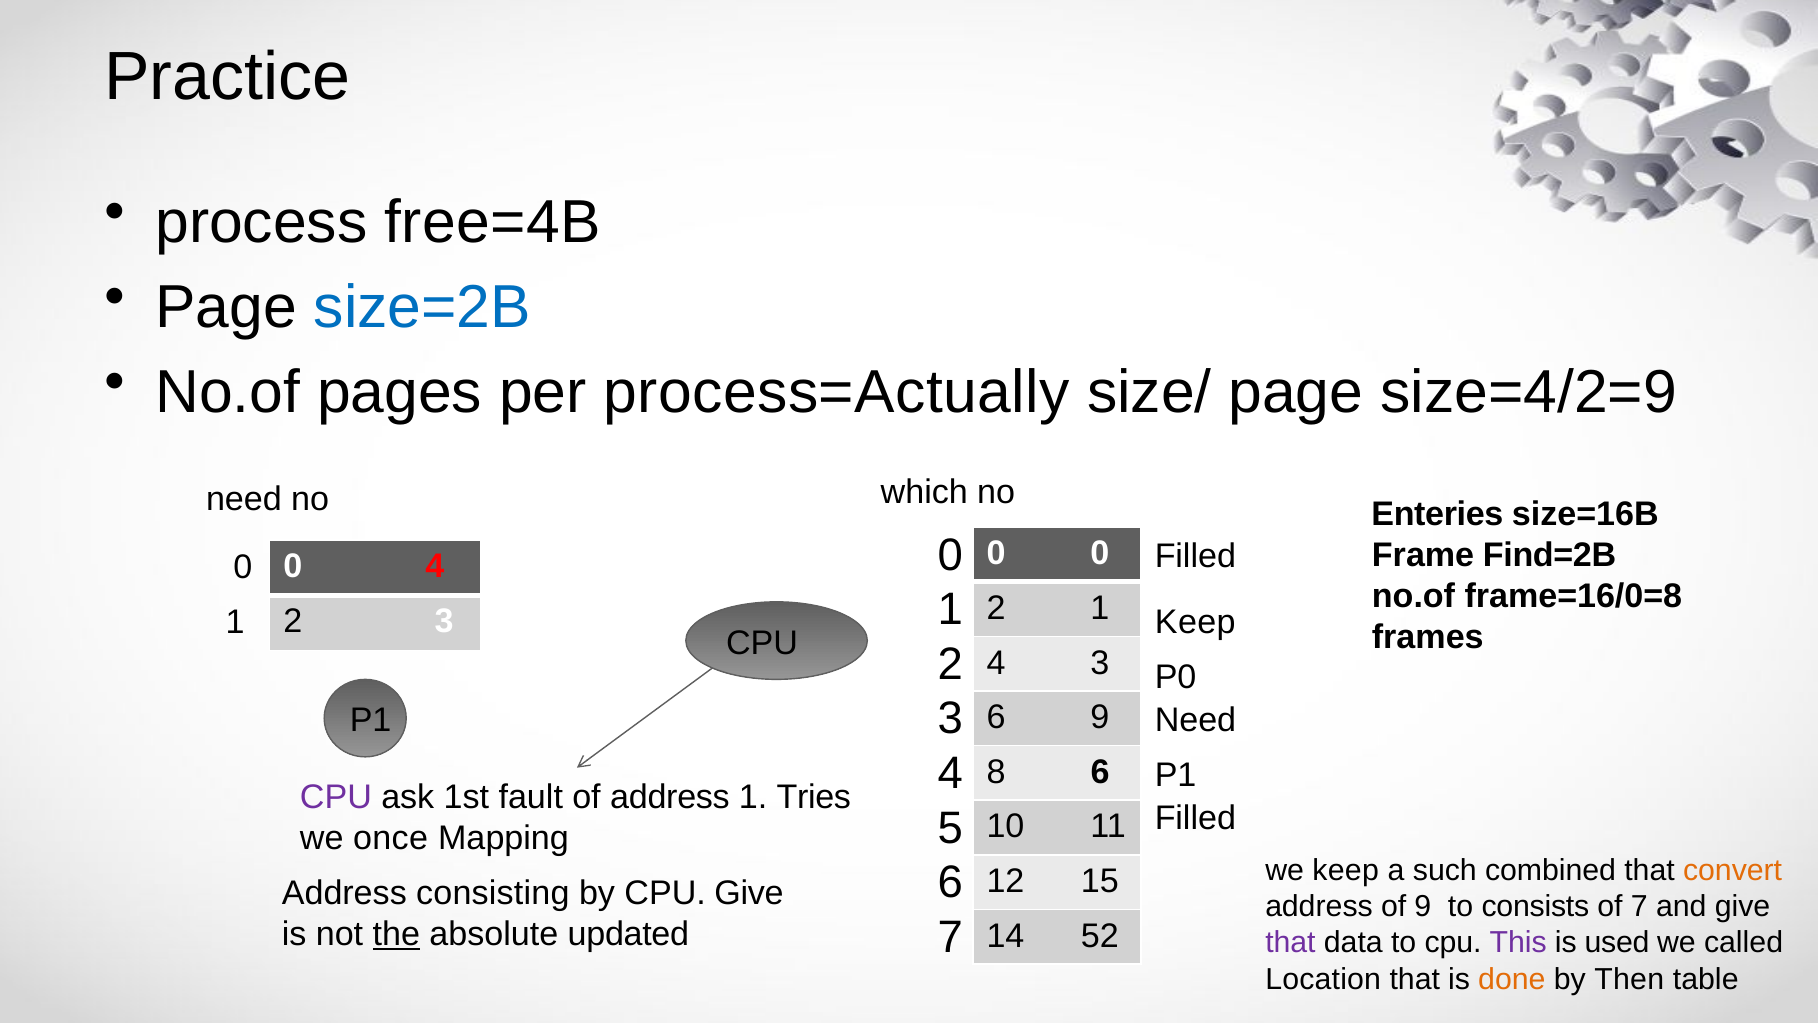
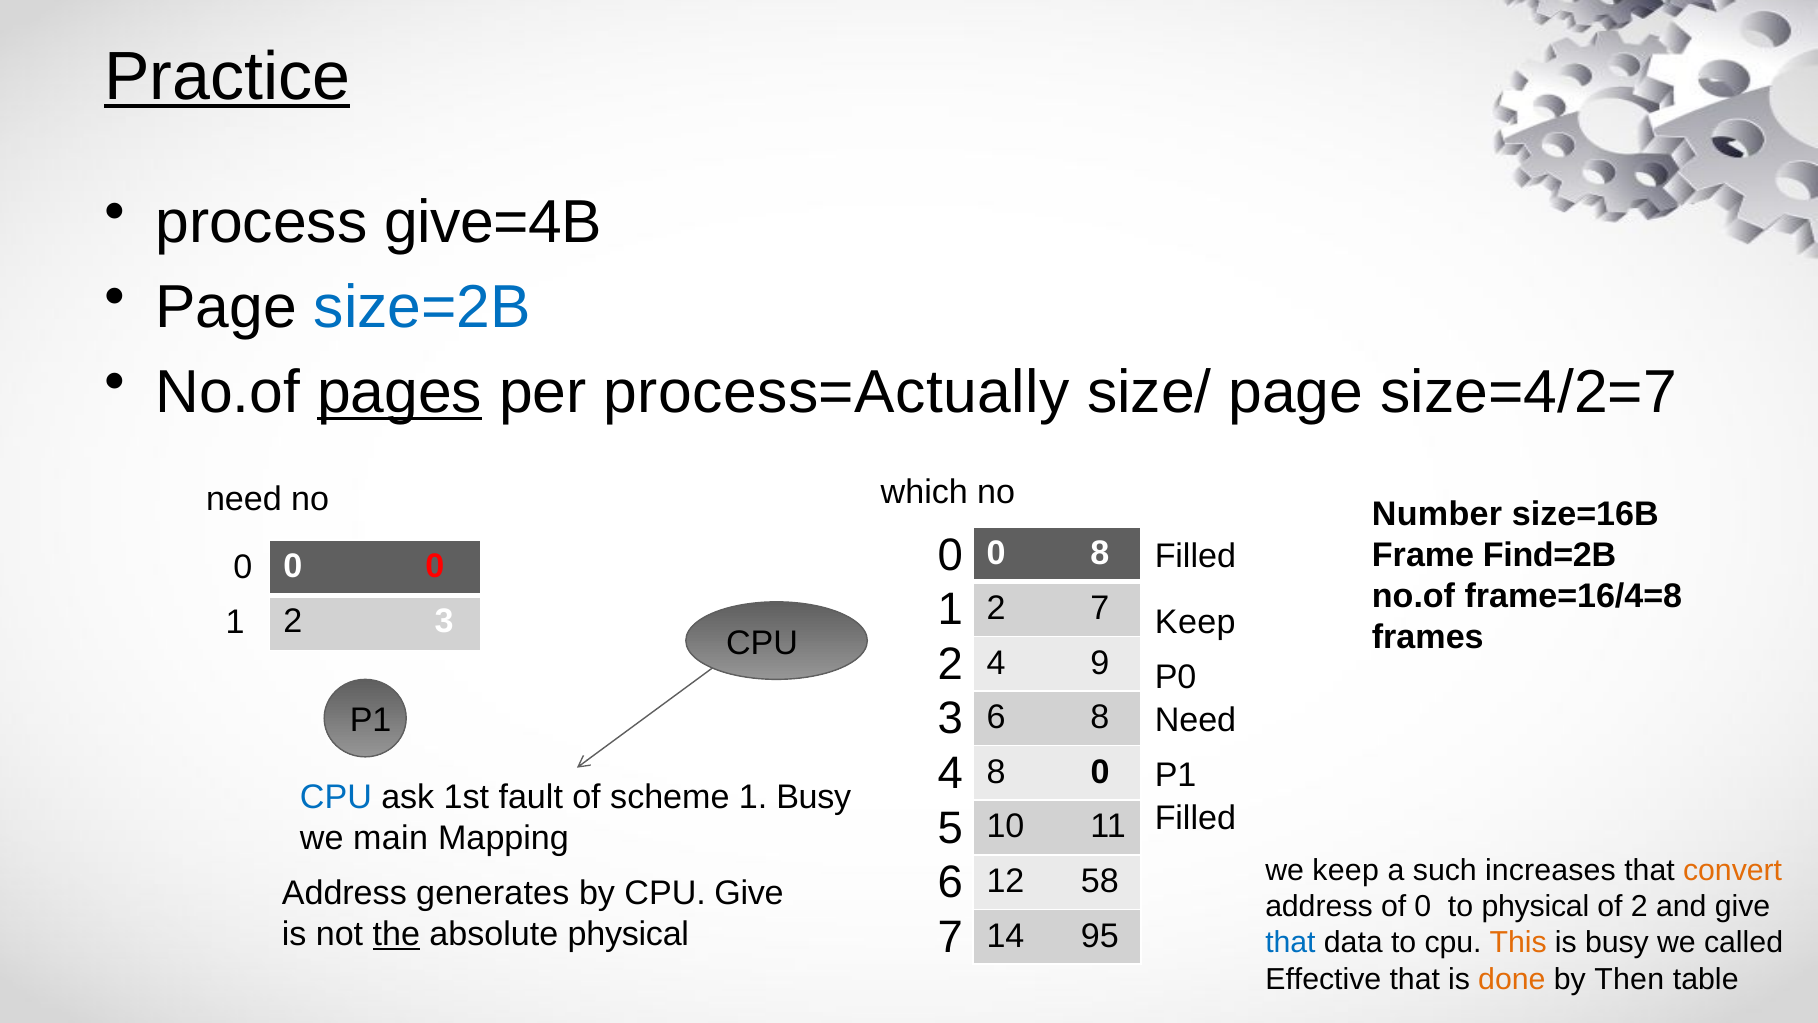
Practice underline: none -> present
free=4B: free=4B -> give=4B
pages underline: none -> present
size=4/2=9: size=4/2=9 -> size=4/2=7
Enteries: Enteries -> Number
0 0: 0 -> 8
0 4: 4 -> 0
frame=16/0=8: frame=16/0=8 -> frame=16/4=8
2 1: 1 -> 7
4 3: 3 -> 9
6 9: 9 -> 8
8 6: 6 -> 0
CPU at (336, 797) colour: purple -> blue
of address: address -> scheme
1 Tries: Tries -> Busy
once: once -> main
combined: combined -> increases
15: 15 -> 58
consisting: consisting -> generates
of 9: 9 -> 0
to consists: consists -> physical
of 7: 7 -> 2
absolute updated: updated -> physical
52: 52 -> 95
that at (1290, 943) colour: purple -> blue
This colour: purple -> orange
is used: used -> busy
Location: Location -> Effective
